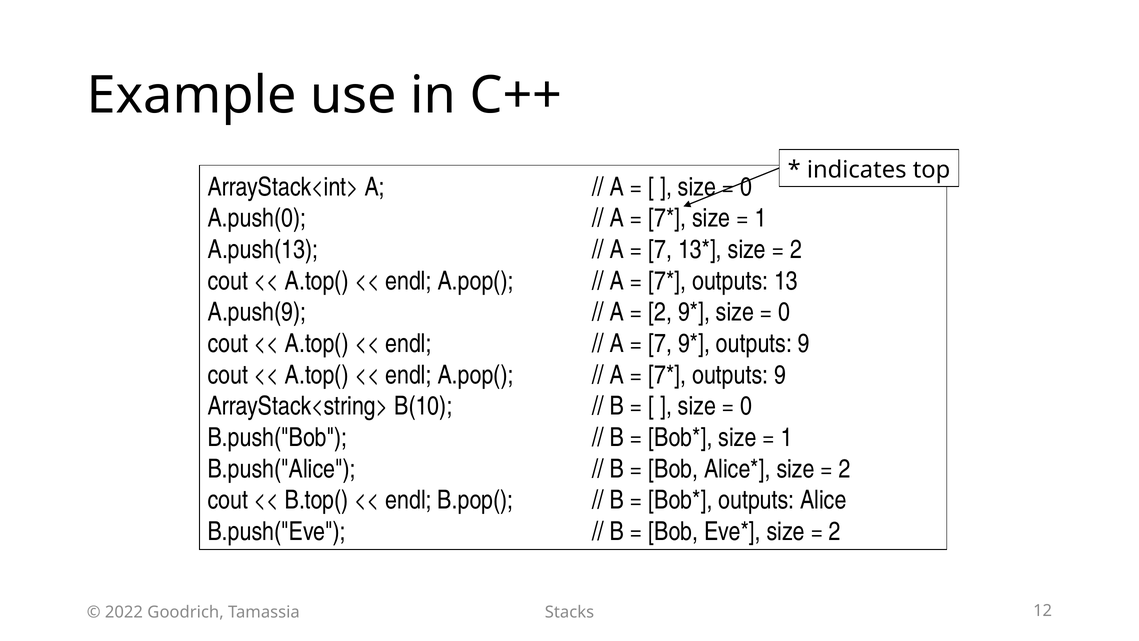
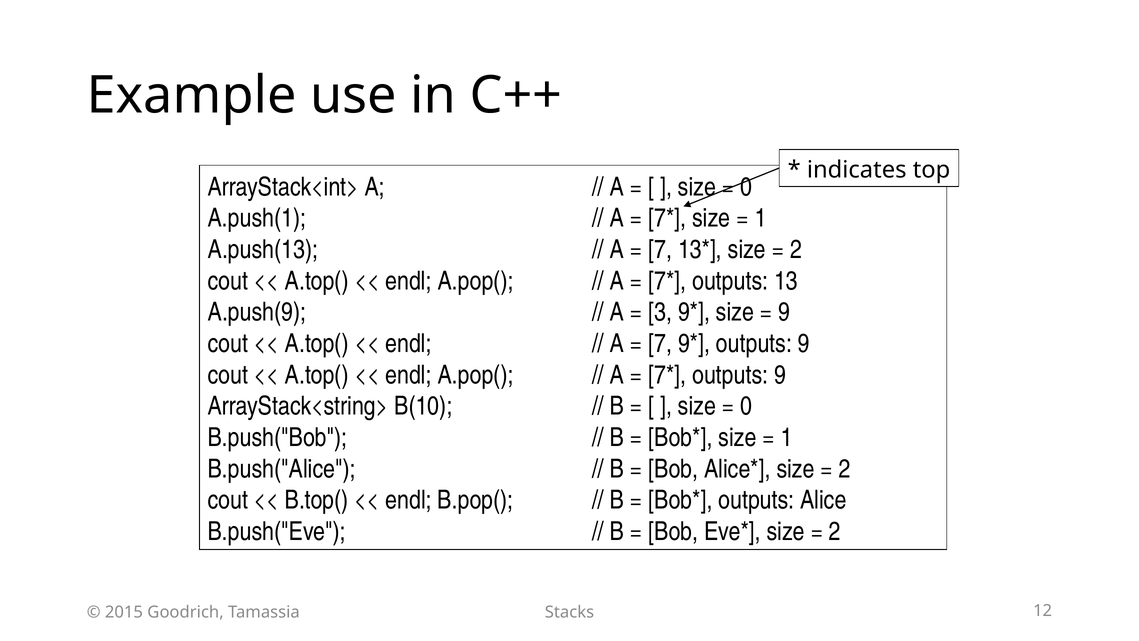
A.push(0: A.push(0 -> A.push(1
2 at (660, 312): 2 -> 3
0 at (784, 312): 0 -> 9
2022: 2022 -> 2015
